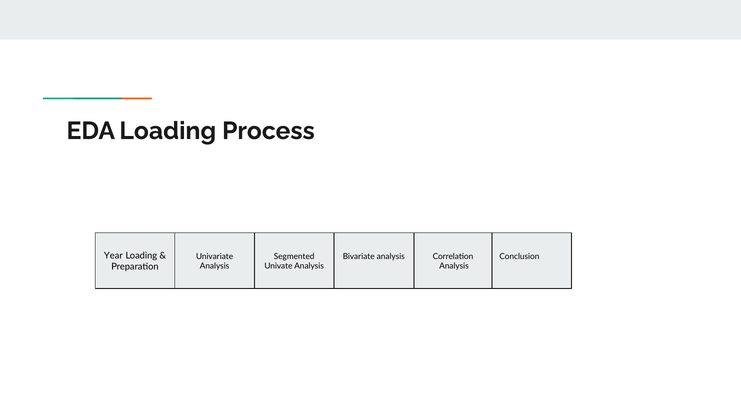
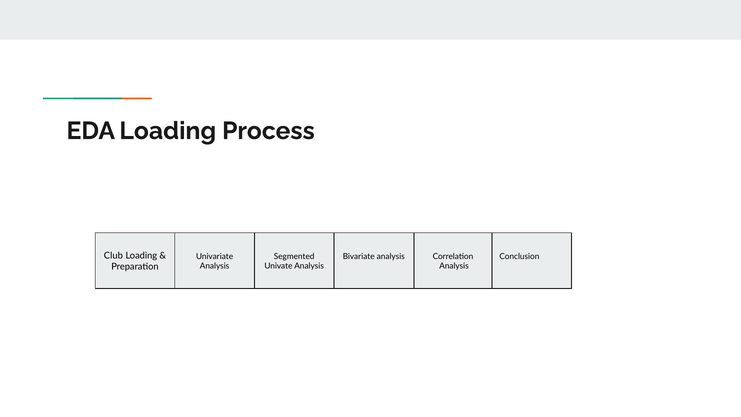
Year: Year -> Club
